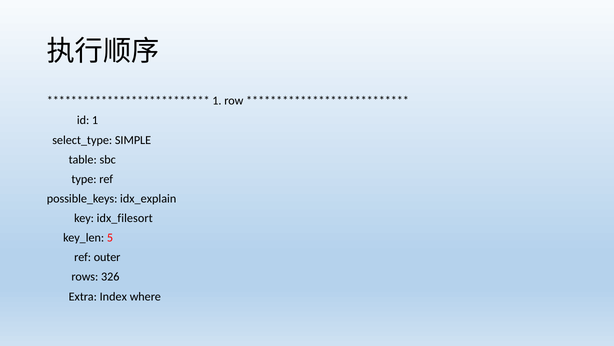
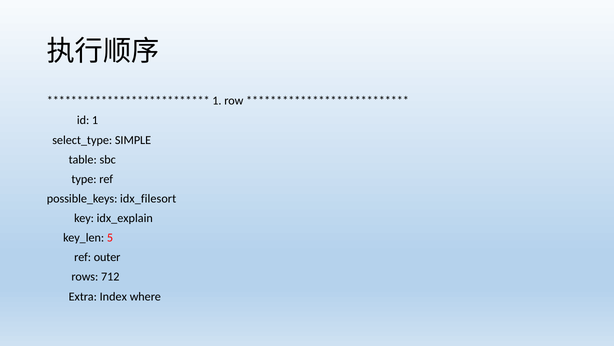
idx_explain: idx_explain -> idx_filesort
idx_filesort: idx_filesort -> idx_explain
326: 326 -> 712
